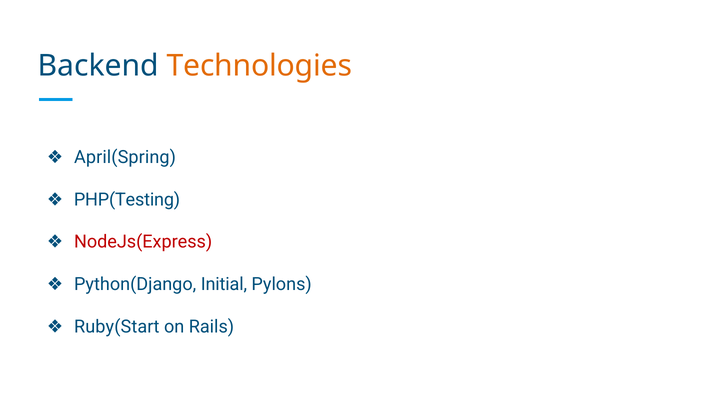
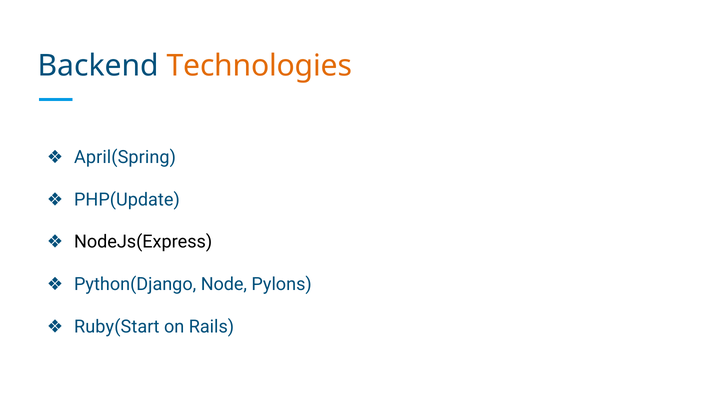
PHP(Testing: PHP(Testing -> PHP(Update
NodeJs(Express colour: red -> black
Initial: Initial -> Node
